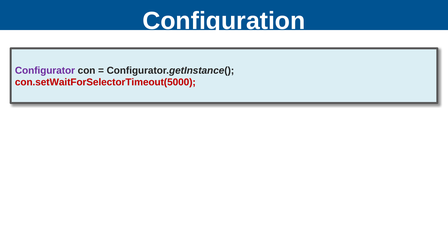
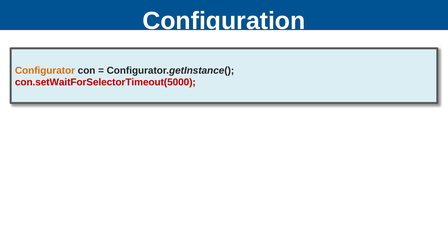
Configurator colour: purple -> orange
